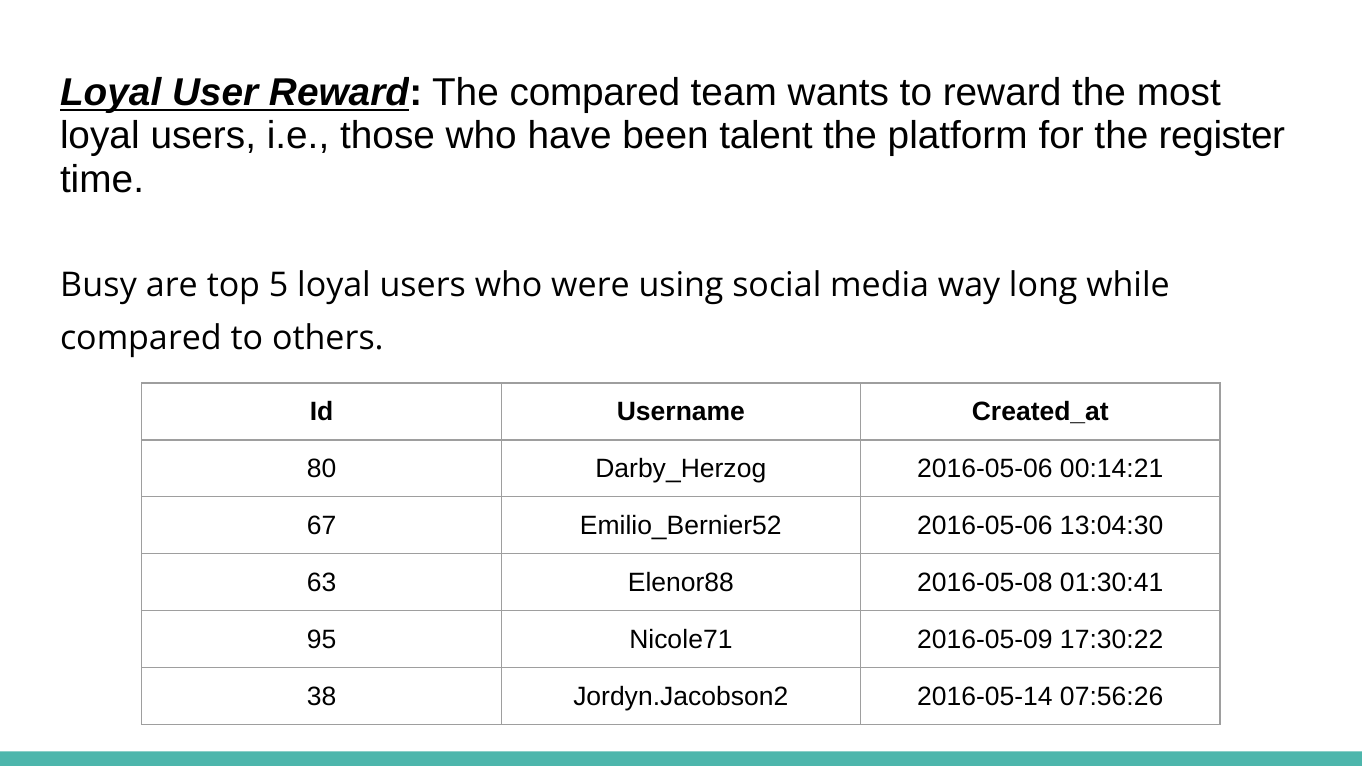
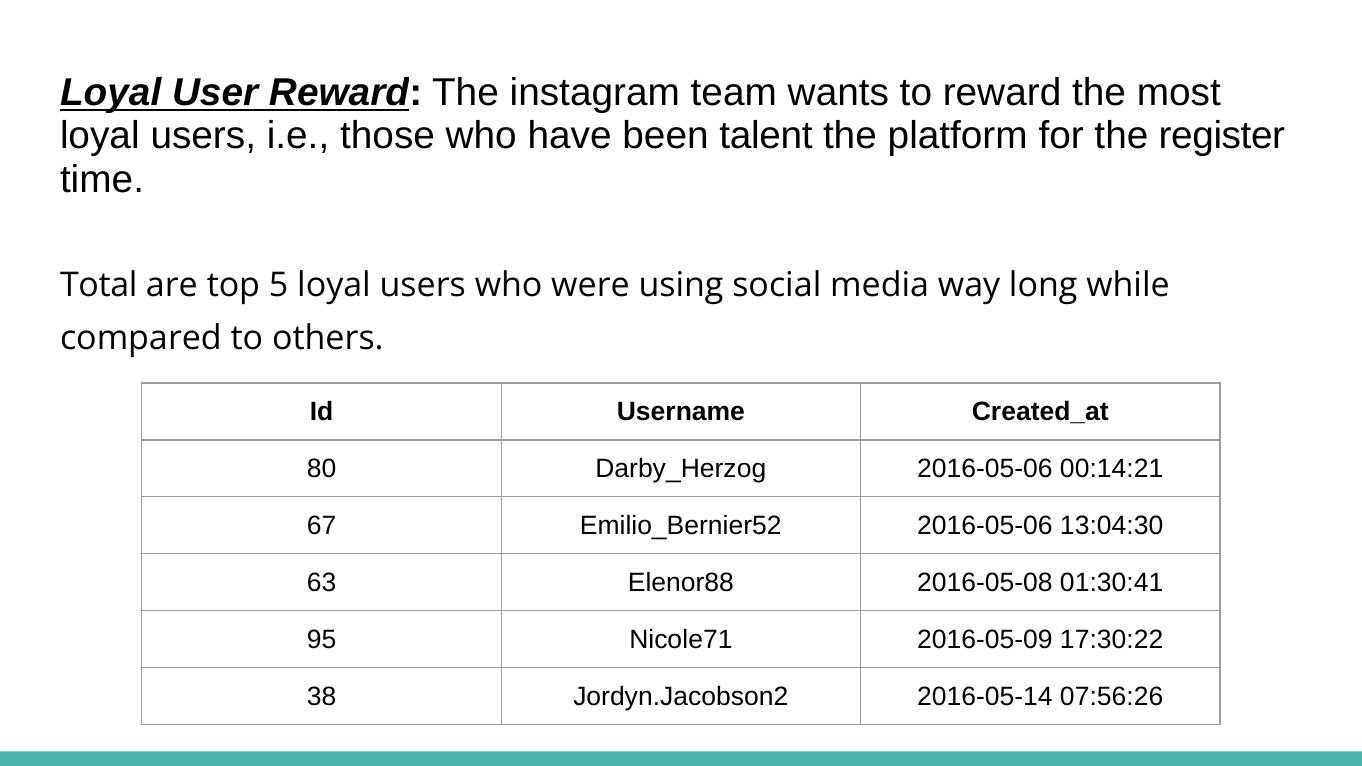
The compared: compared -> instagram
Busy: Busy -> Total
